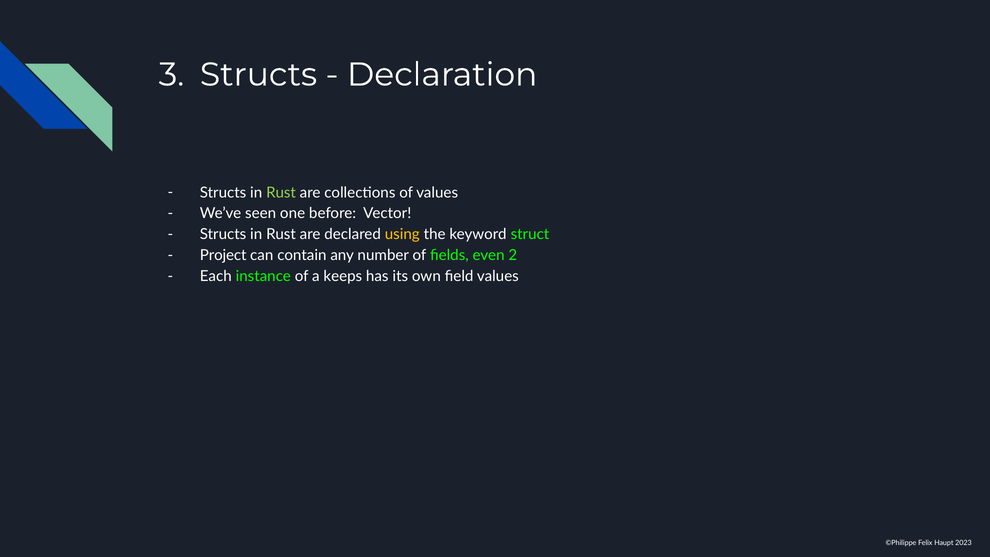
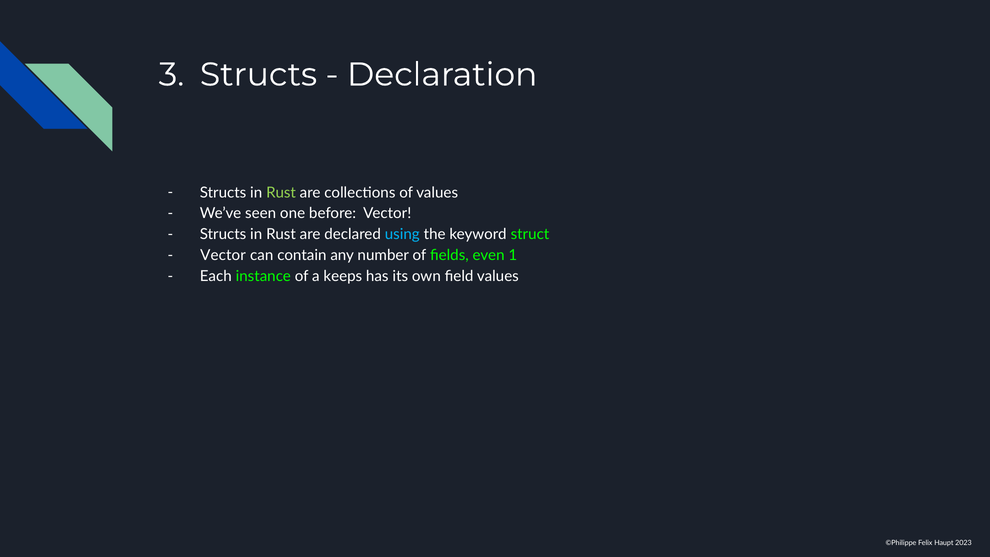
using colour: yellow -> light blue
Project at (223, 255): Project -> Vector
2: 2 -> 1
